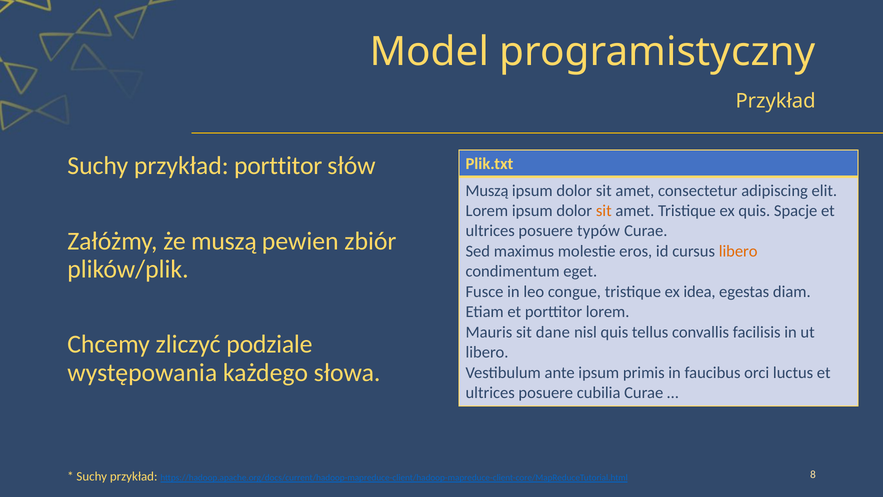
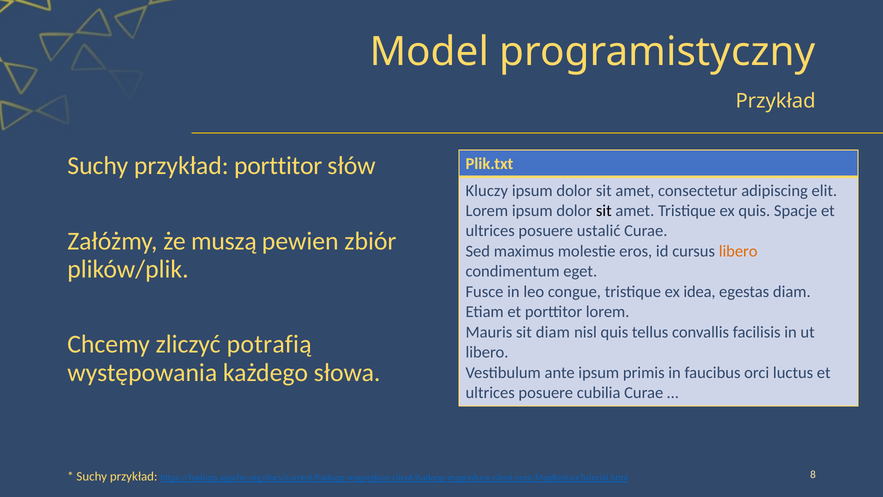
Muszą at (487, 190): Muszą -> Kluczy
sit at (604, 211) colour: orange -> black
typów: typów -> ustalić
sit dane: dane -> diam
podziale: podziale -> potrafią
